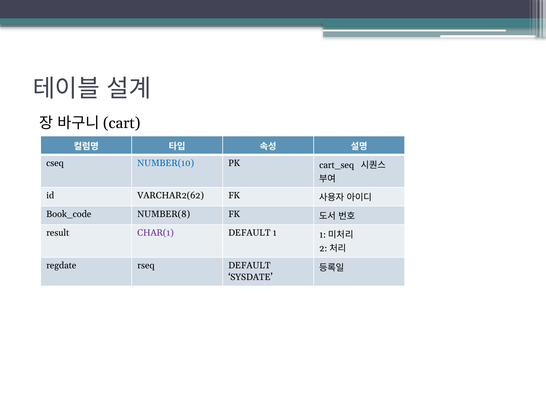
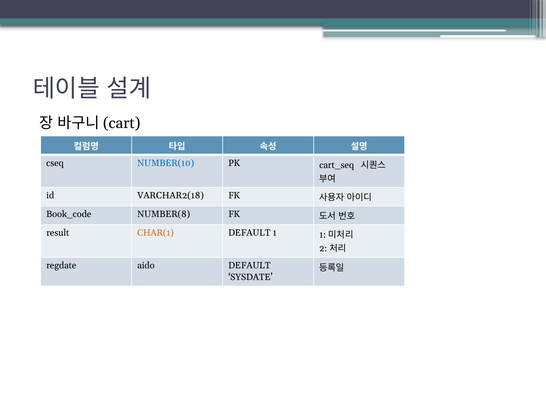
VARCHAR2(62: VARCHAR2(62 -> VARCHAR2(18
CHAR(1 colour: purple -> orange
rseq: rseq -> aido
